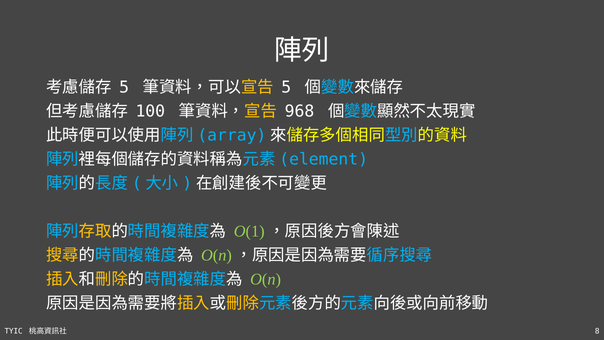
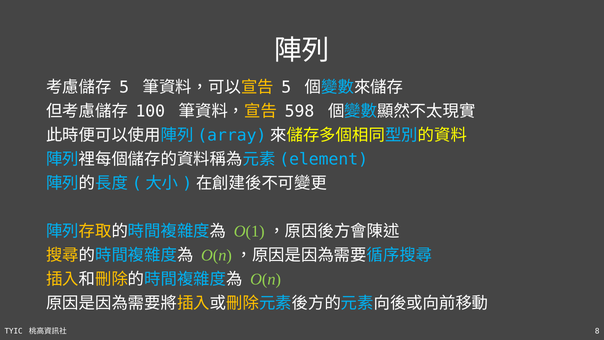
968: 968 -> 598
